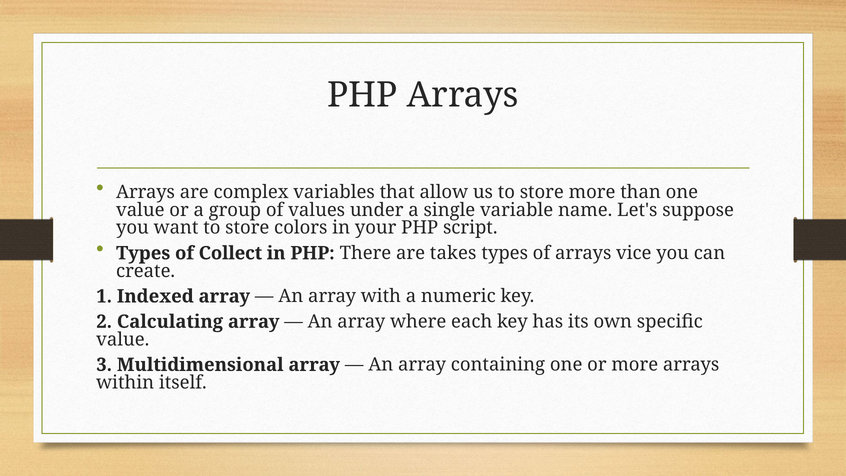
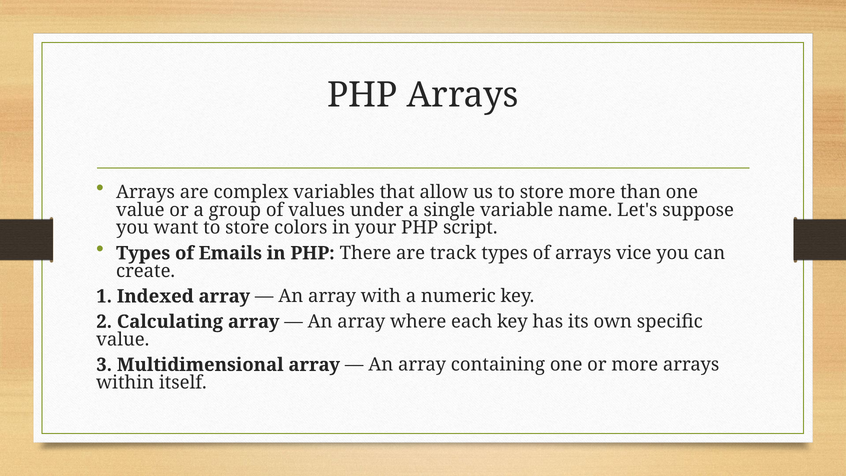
Collect: Collect -> Emails
takes: takes -> track
